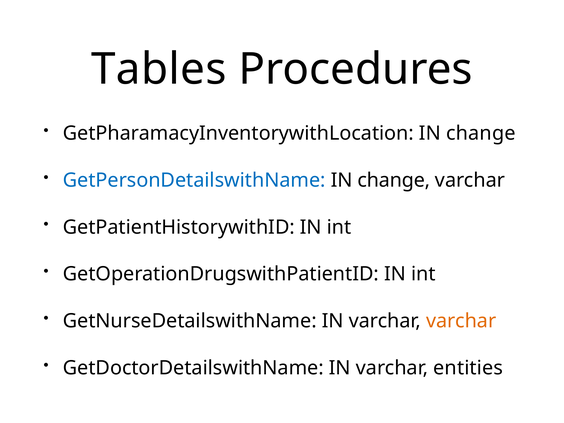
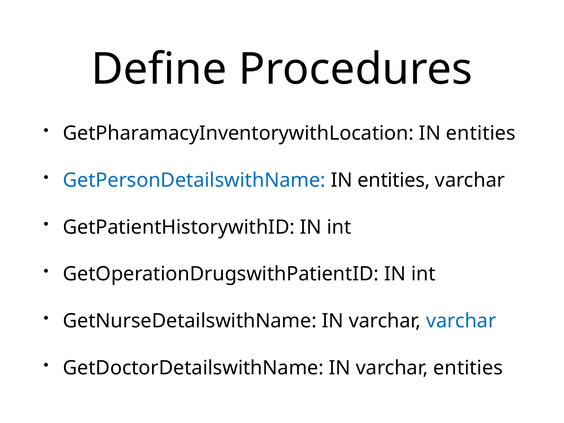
Tables: Tables -> Define
GetPharamacyInventorywithLocation IN change: change -> entities
change at (394, 180): change -> entities
varchar at (461, 321) colour: orange -> blue
